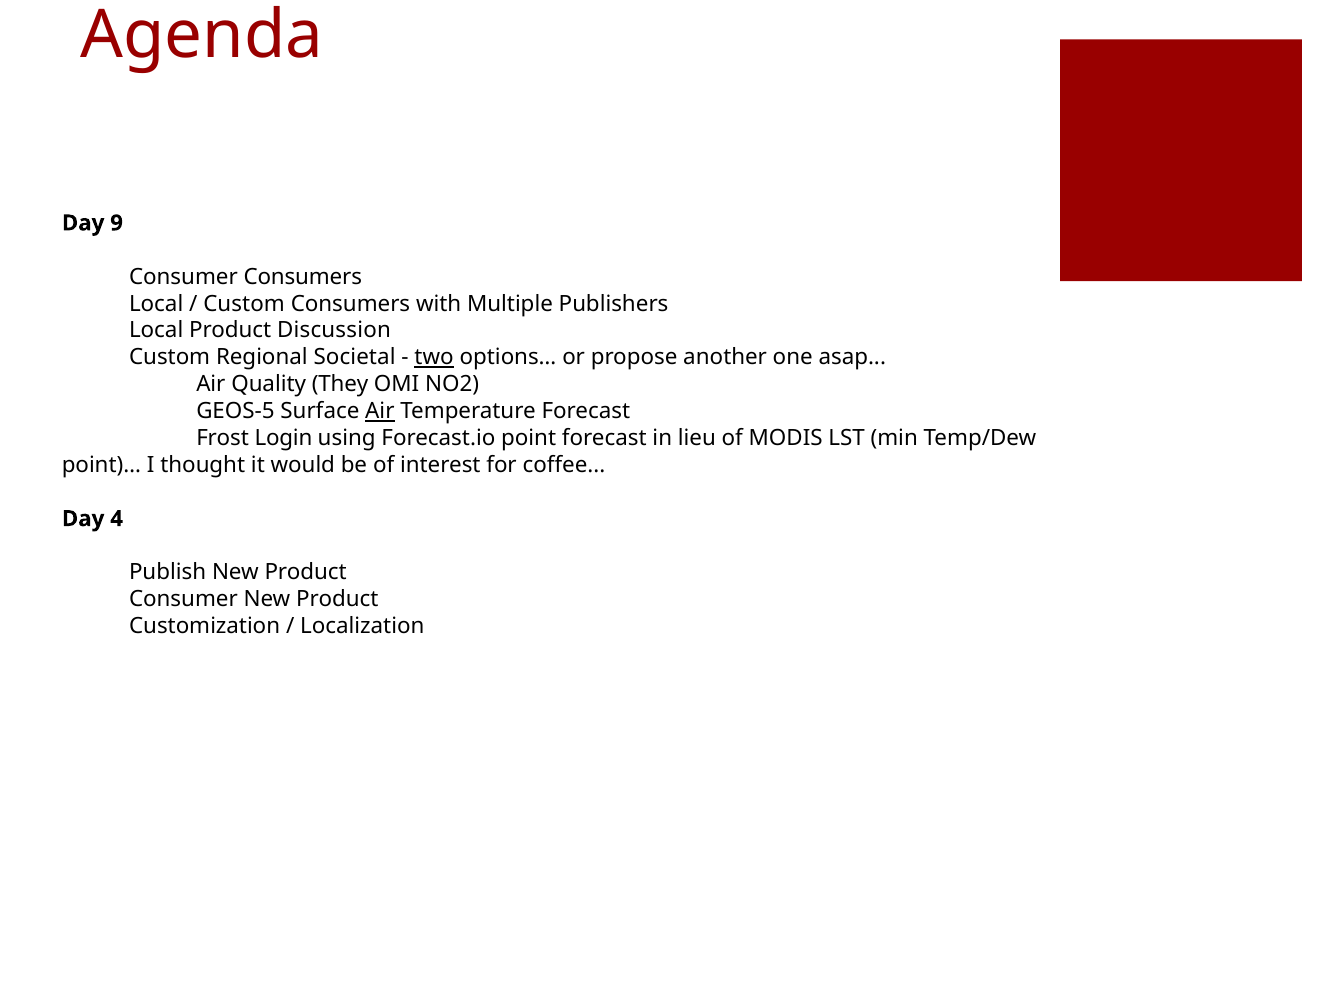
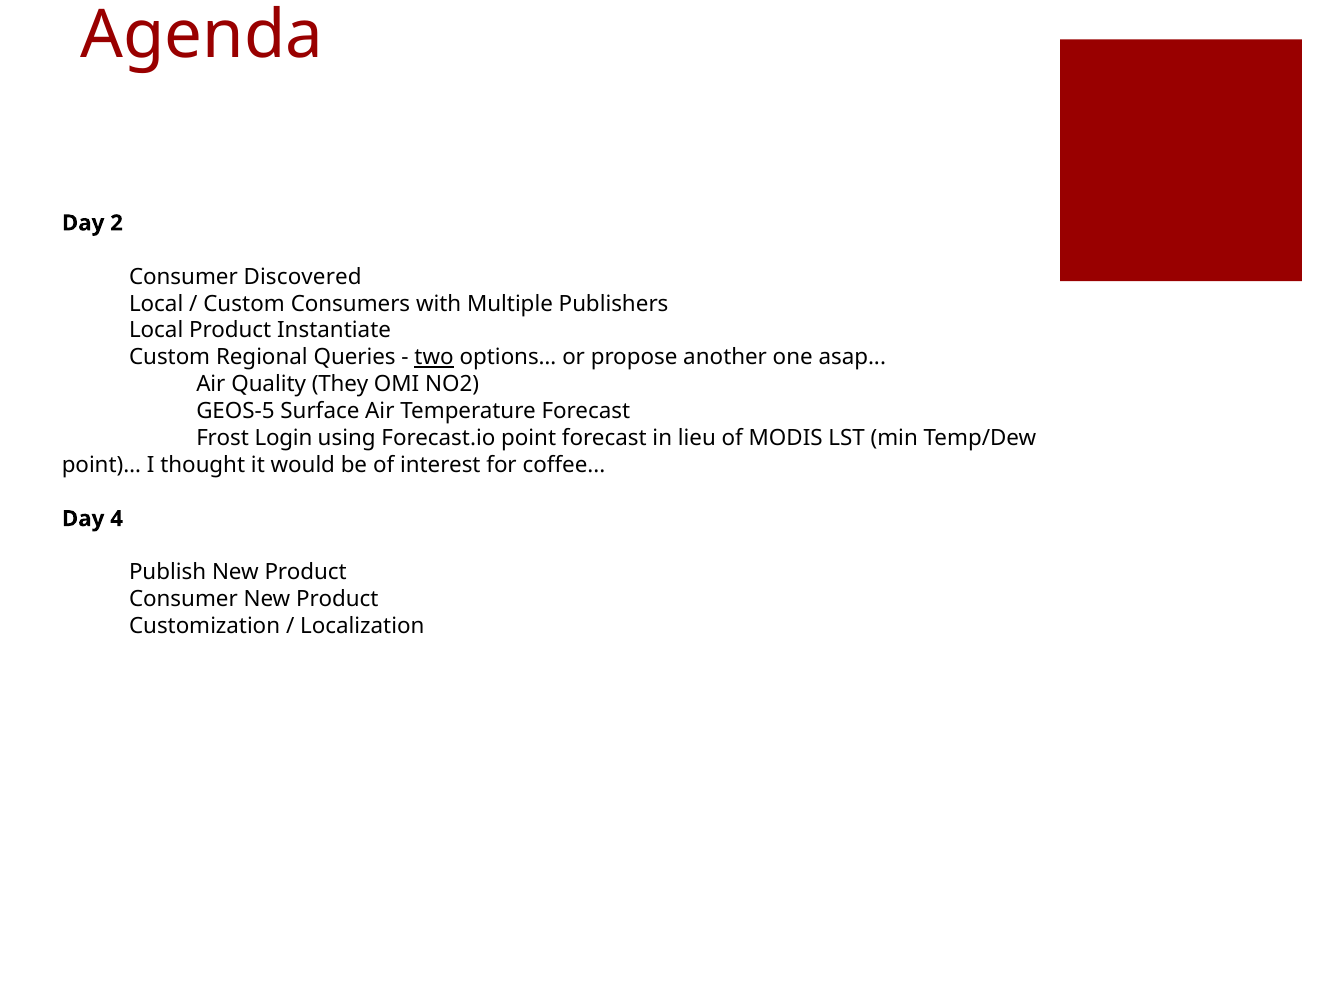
9: 9 -> 2
Consumer Consumers: Consumers -> Discovered
Discussion: Discussion -> Instantiate
Societal: Societal -> Queries
Air at (380, 411) underline: present -> none
